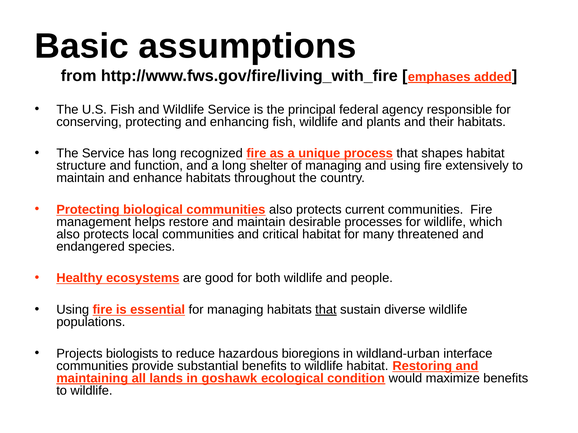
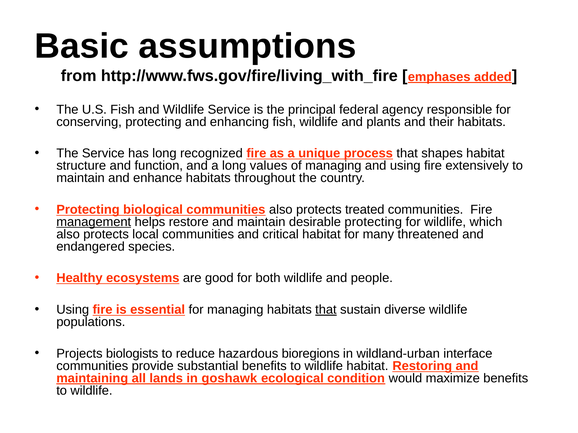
shelter: shelter -> values
current: current -> treated
management underline: none -> present
desirable processes: processes -> protecting
